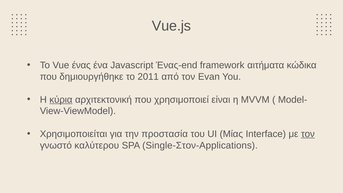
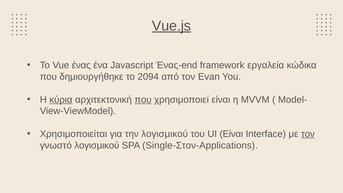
Vue.js underline: none -> present
αιτήματα: αιτήματα -> εργαλεία
2011: 2011 -> 2094
που at (143, 100) underline: none -> present
την προστασία: προστασία -> λογισμικού
UI Μίας: Μίας -> Είναι
γνωστό καλύτερου: καλύτερου -> λογισμικού
